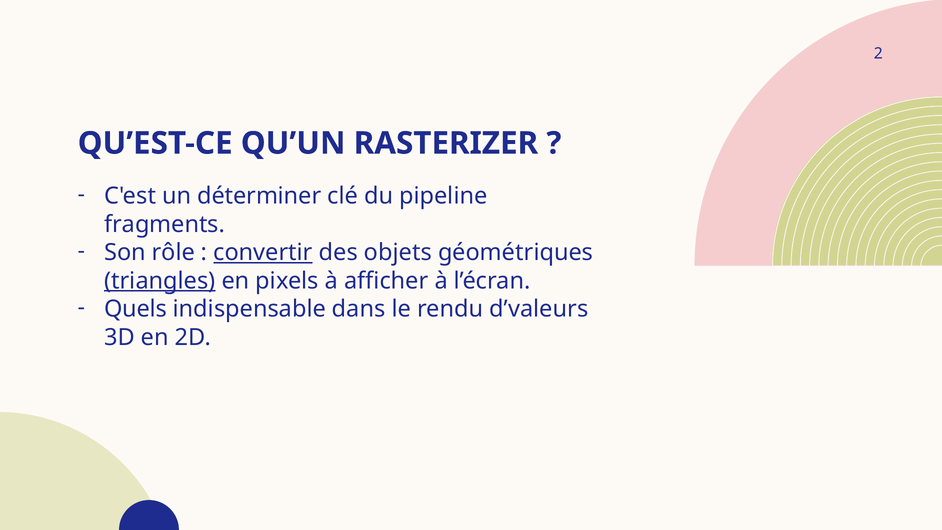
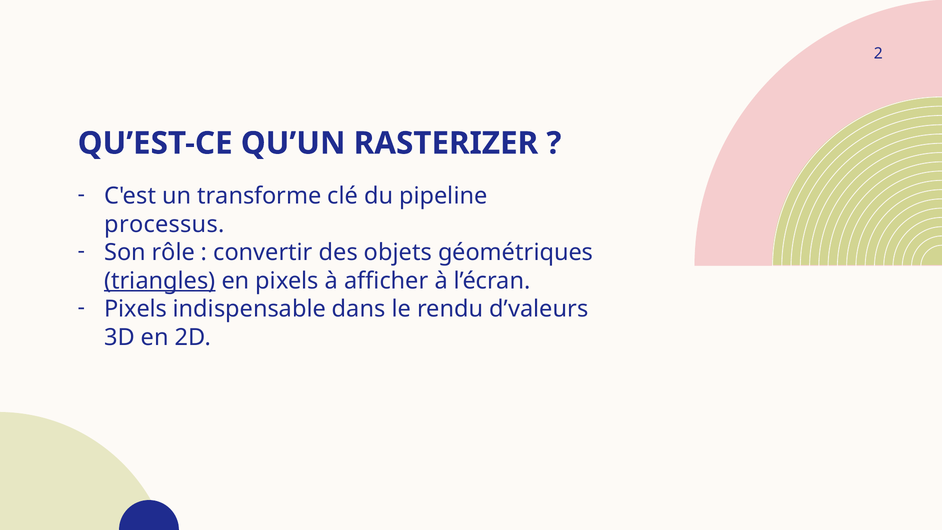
déterminer: déterminer -> transforme
fragments: fragments -> processus
convertir underline: present -> none
Quels at (136, 309): Quels -> Pixels
